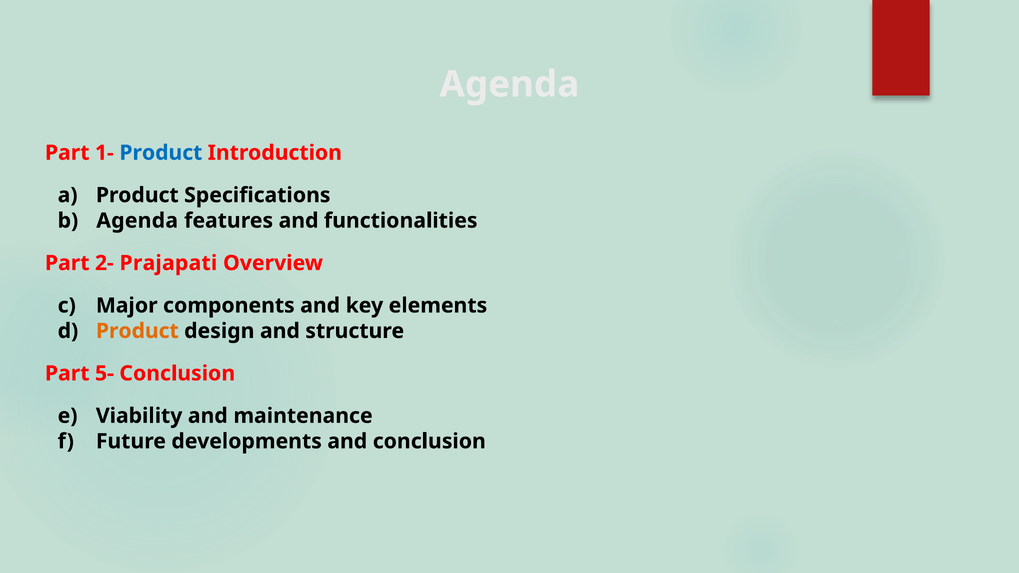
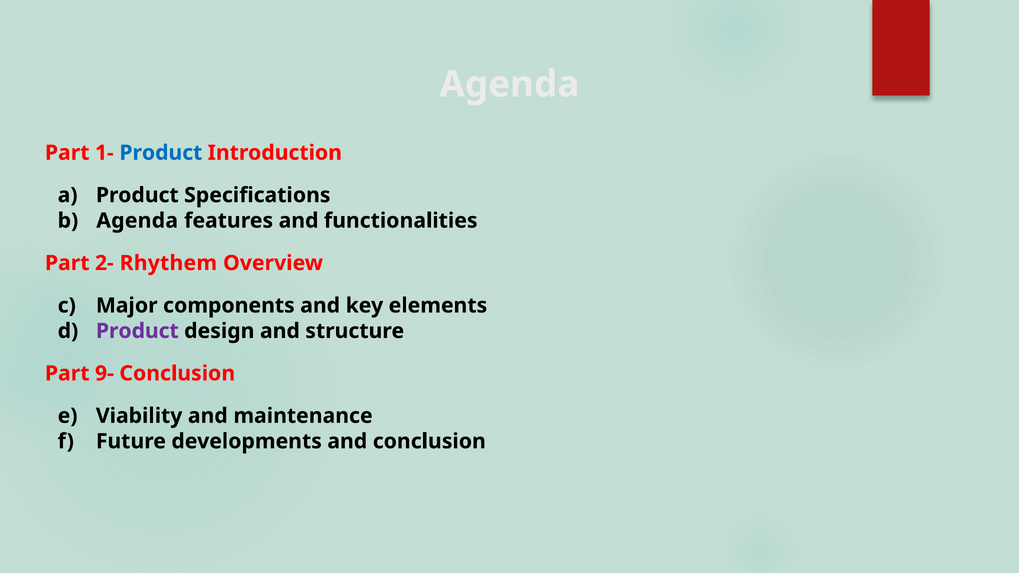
Prajapati: Prajapati -> Rhythem
Product at (137, 331) colour: orange -> purple
5-: 5- -> 9-
